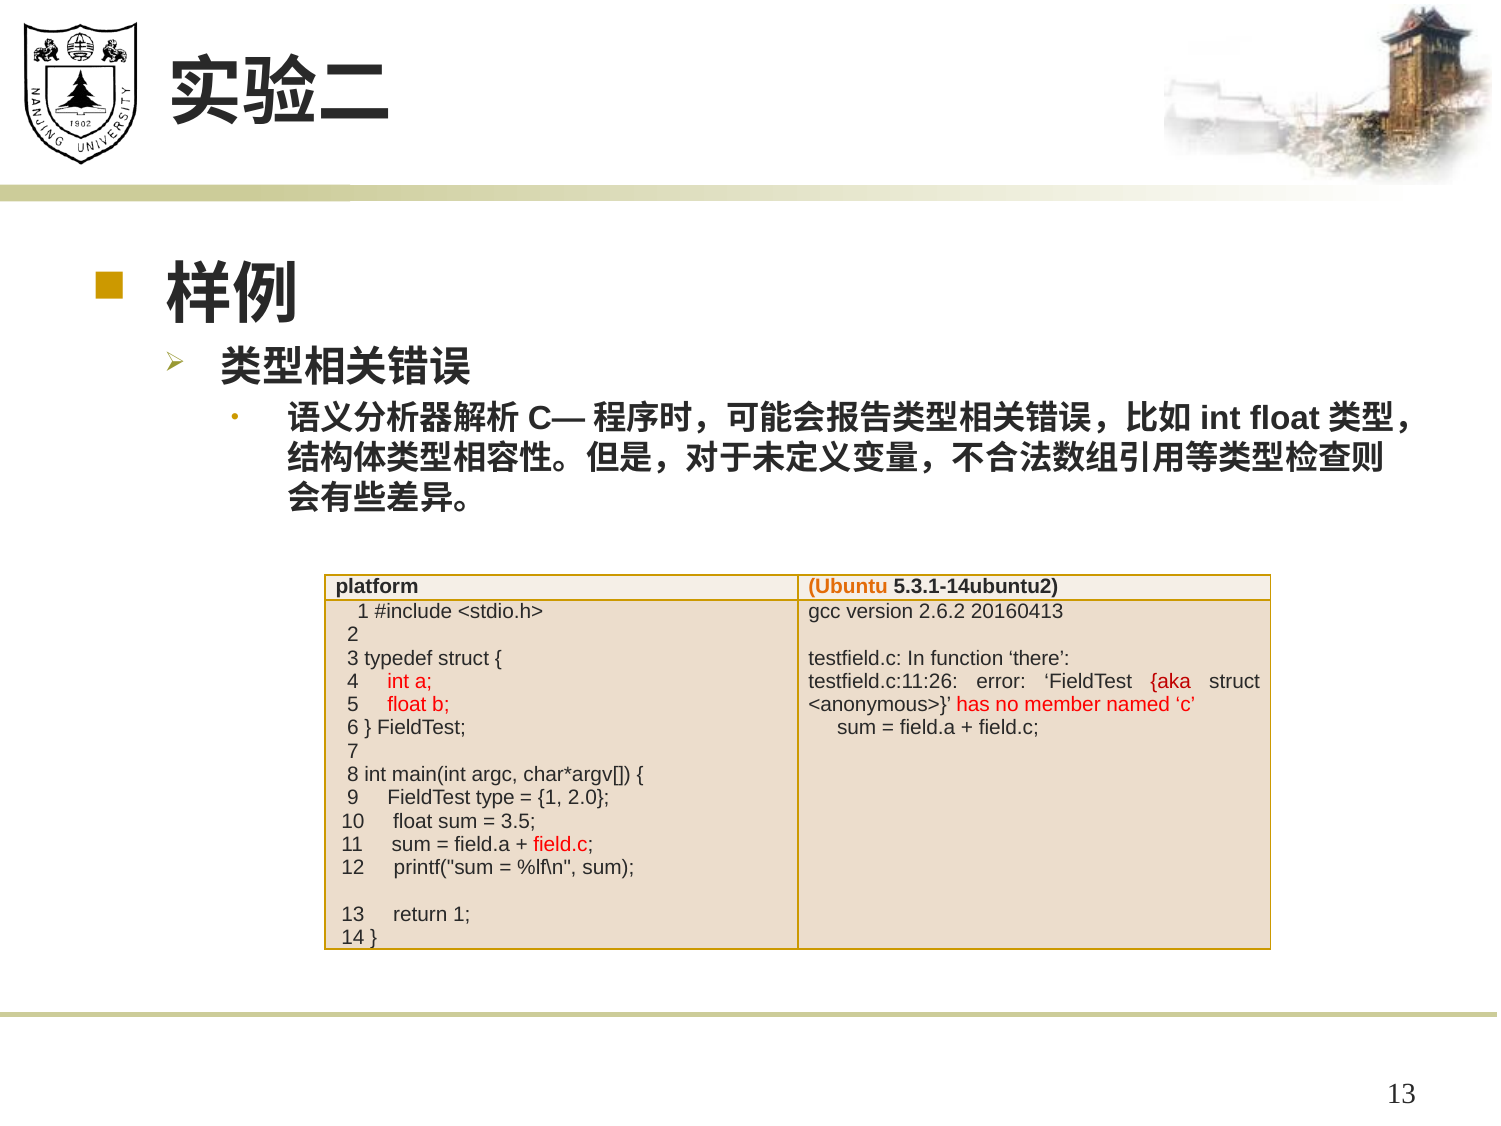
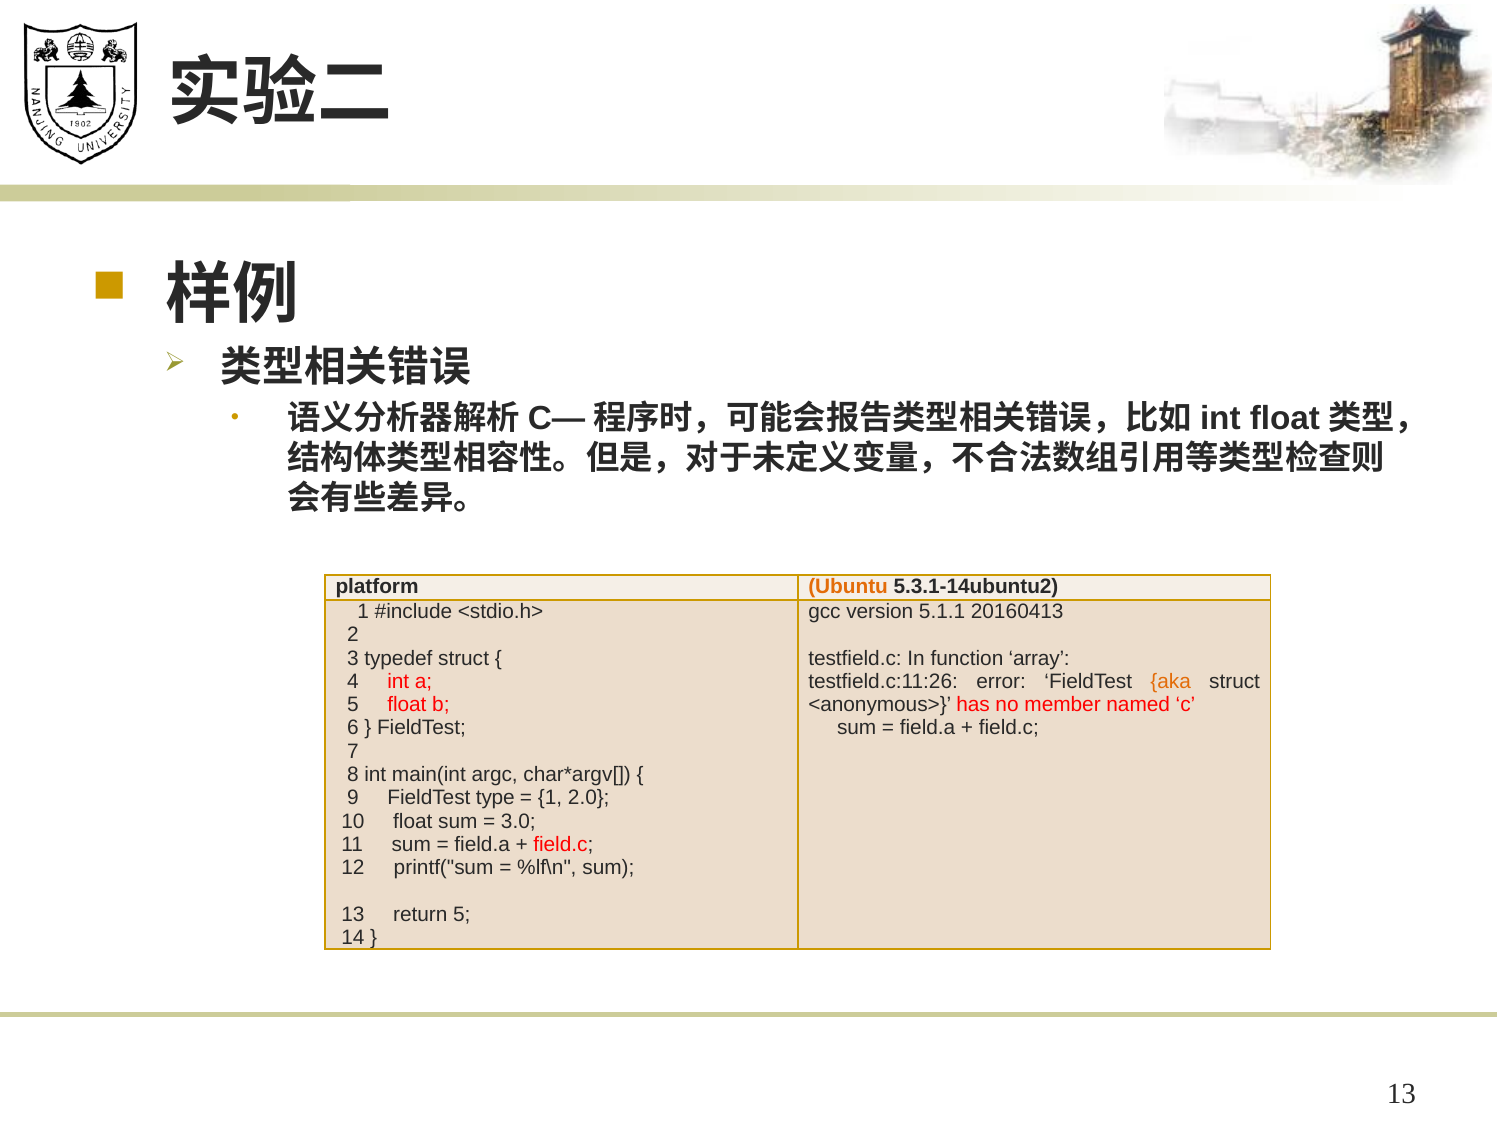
2.6.2: 2.6.2 -> 5.1.1
there: there -> array
aka colour: red -> orange
3.5: 3.5 -> 3.0
return 1: 1 -> 5
